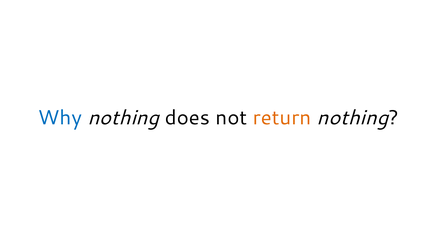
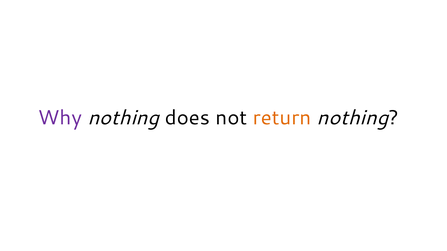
Why colour: blue -> purple
